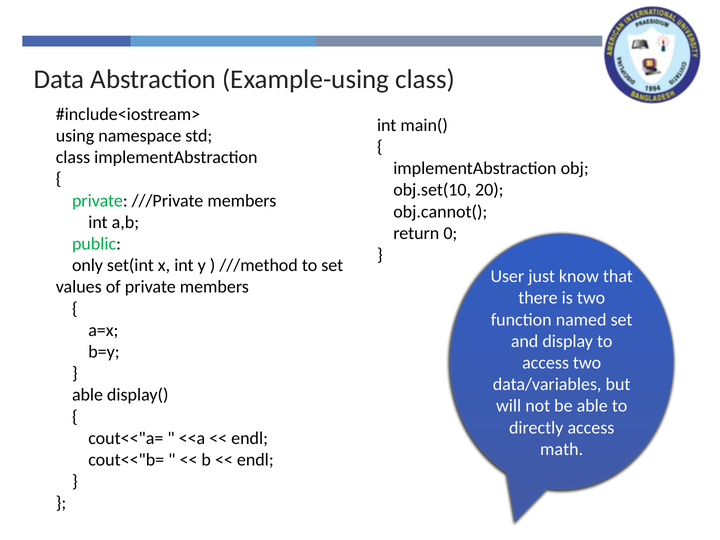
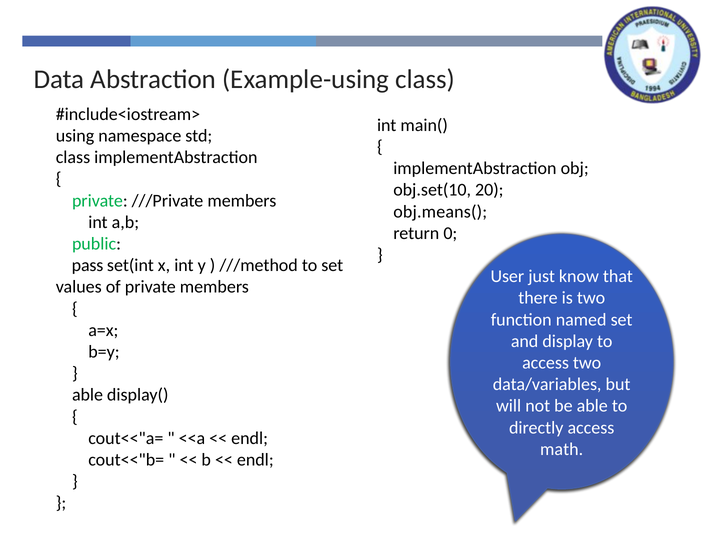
obj.cannot(: obj.cannot( -> obj.means(
only: only -> pass
